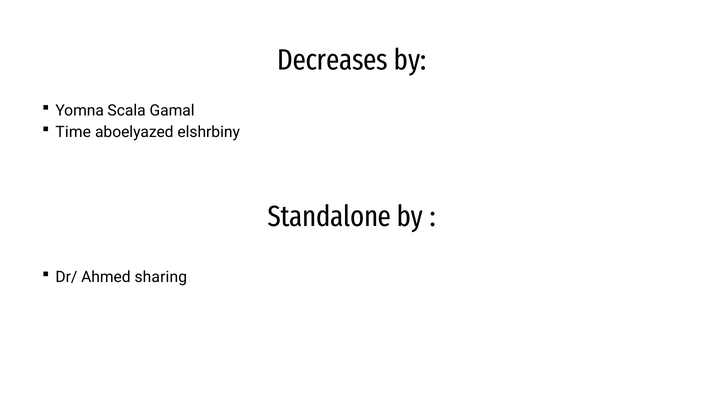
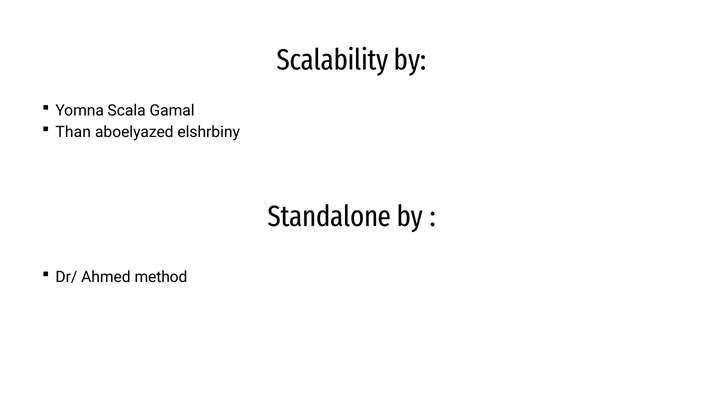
Decreases: Decreases -> Scalability
Time: Time -> Than
sharing: sharing -> method
